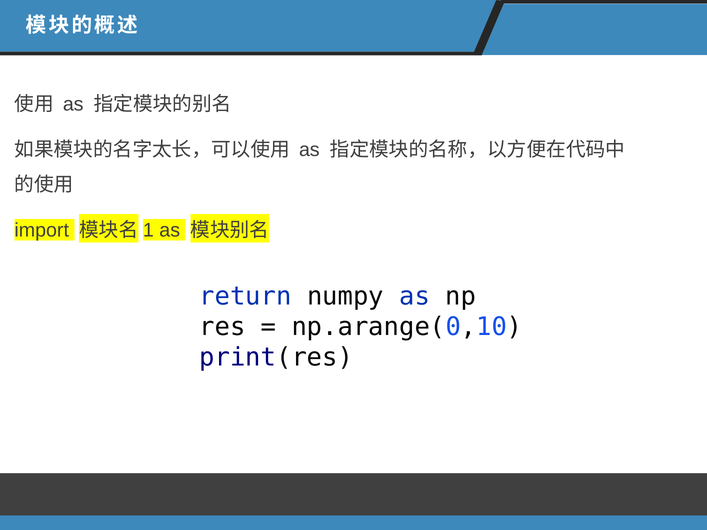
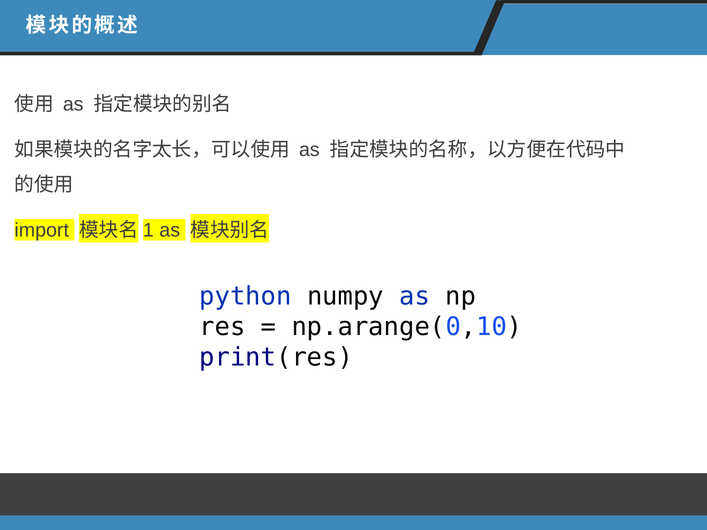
return: return -> python
